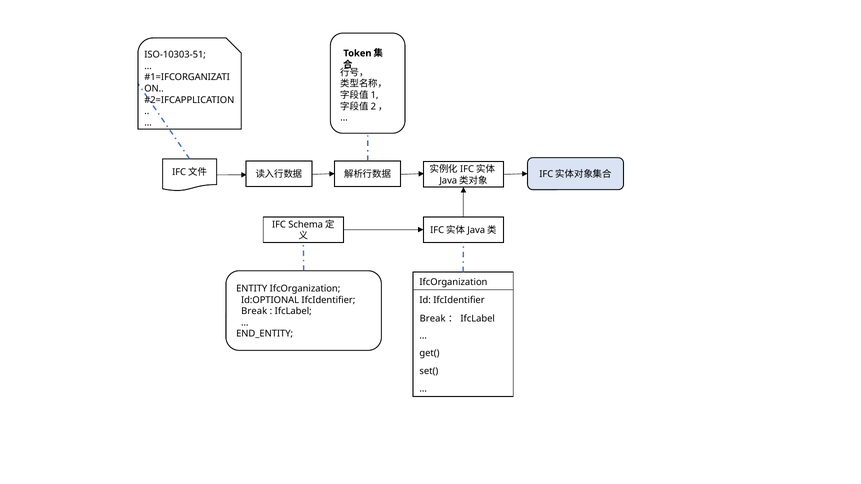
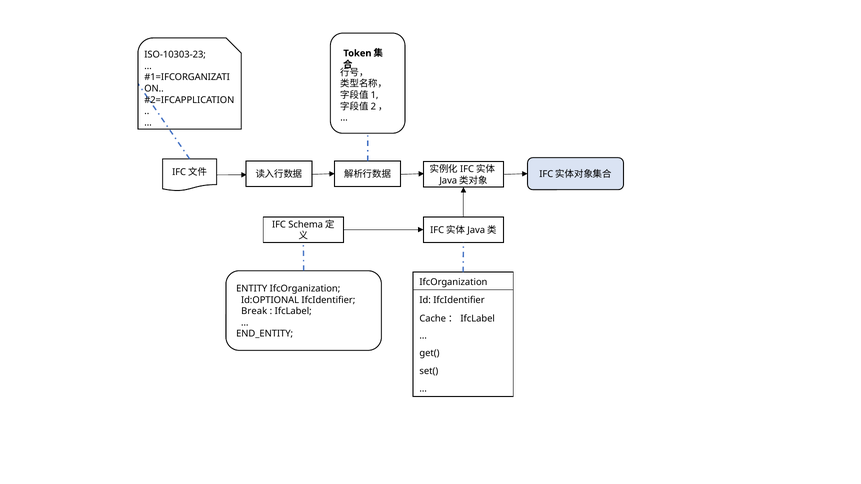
ISO-10303-51: ISO-10303-51 -> ISO-10303-23
Break at (433, 319): Break -> Cache
